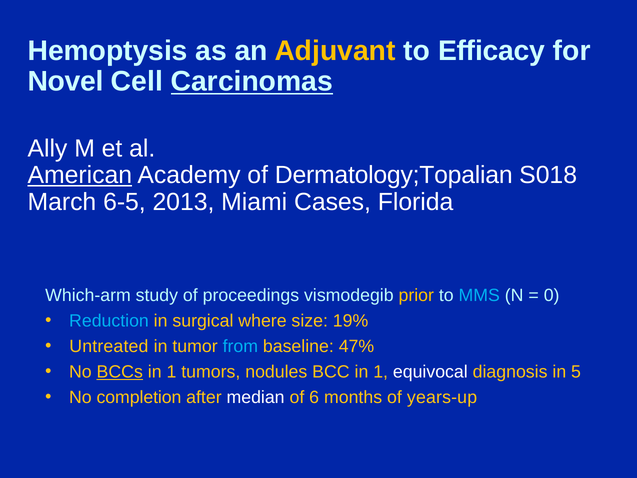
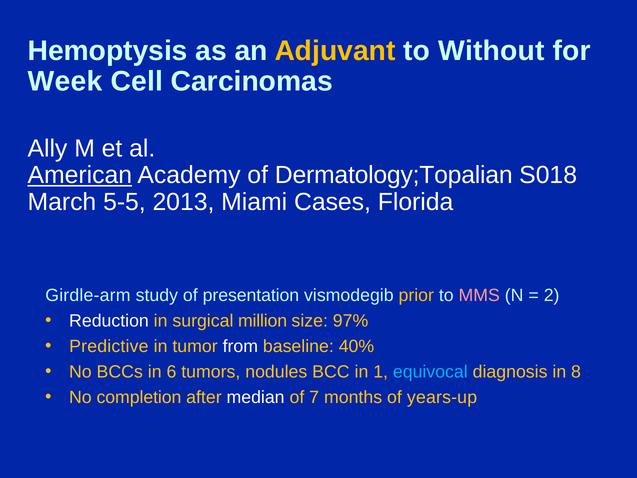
Efficacy: Efficacy -> Without
Novel: Novel -> Week
Carcinomas underline: present -> none
6-5: 6-5 -> 5-5
Which-arm: Which-arm -> Girdle-arm
proceedings: proceedings -> presentation
MMS colour: light blue -> pink
0: 0 -> 2
Reduction colour: light blue -> white
where: where -> million
19%: 19% -> 97%
Untreated: Untreated -> Predictive
from colour: light blue -> white
47%: 47% -> 40%
BCCs underline: present -> none
1 at (171, 372): 1 -> 6
equivocal colour: white -> light blue
5: 5 -> 8
6: 6 -> 7
